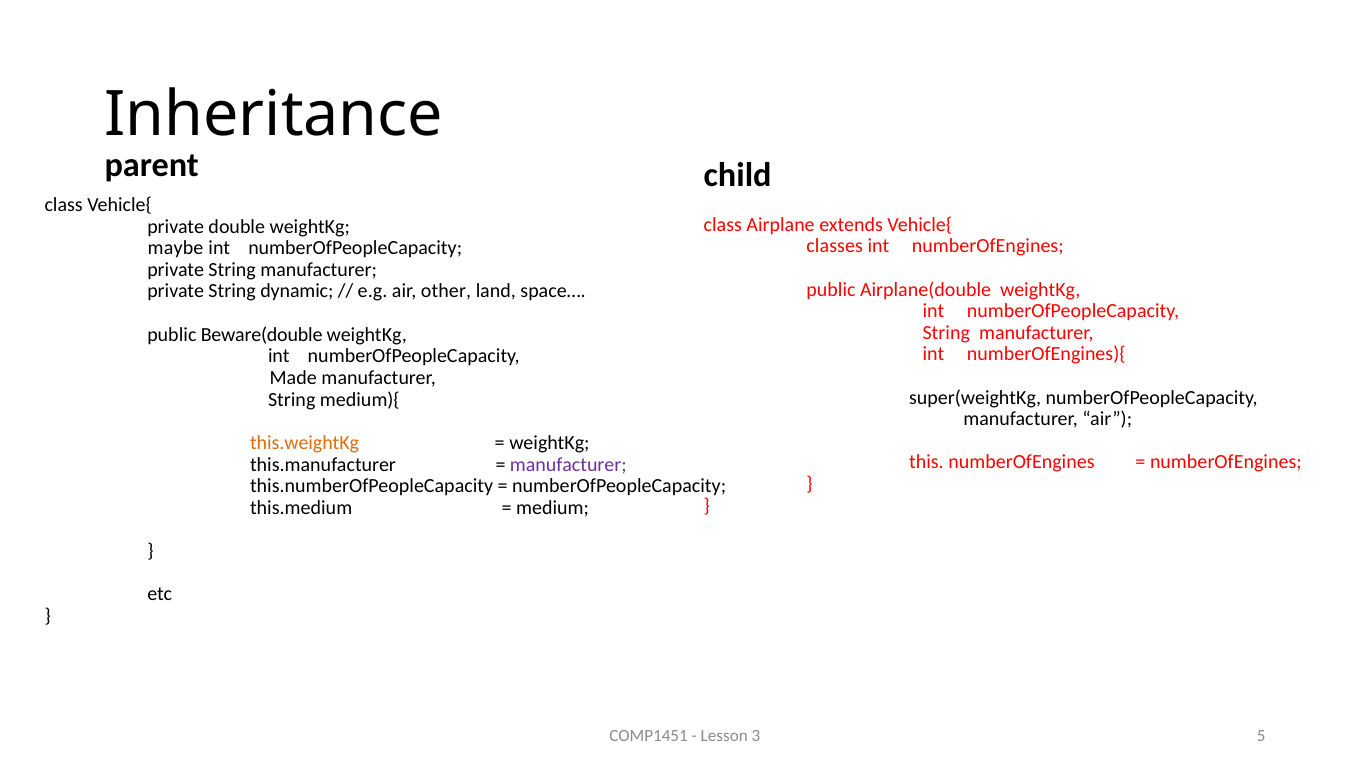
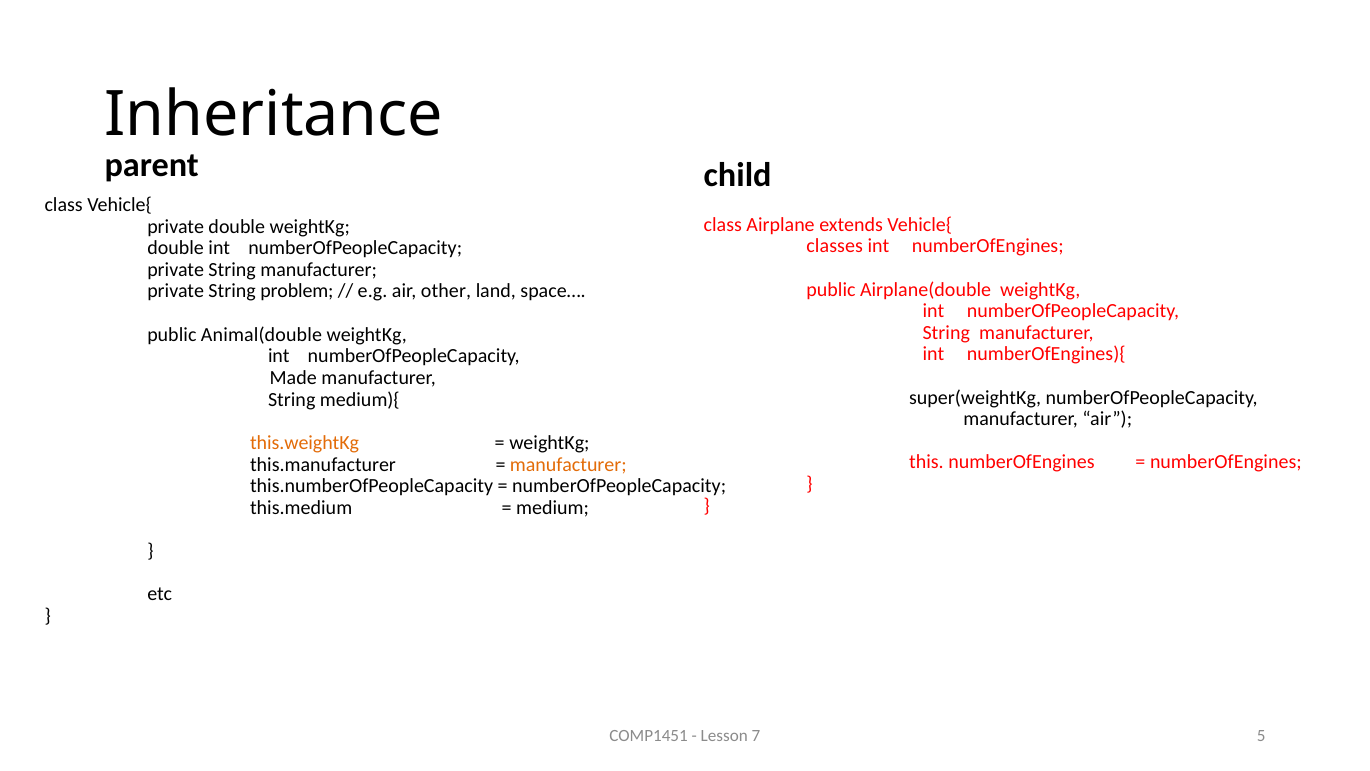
maybe at (176, 248): maybe -> double
dynamic: dynamic -> problem
Beware(double: Beware(double -> Animal(double
manufacturer at (568, 464) colour: purple -> orange
3: 3 -> 7
